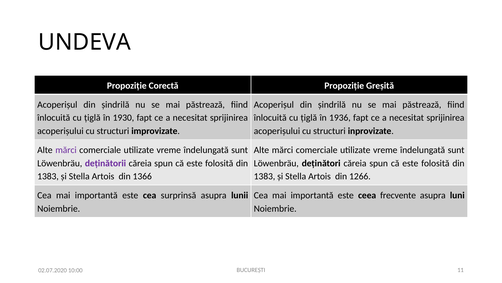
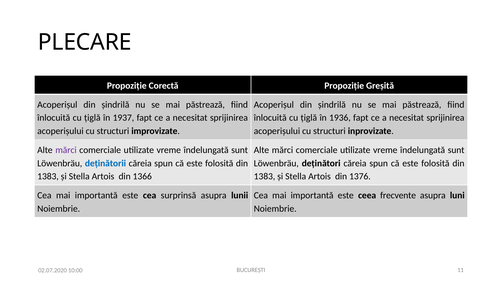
UNDEVA: UNDEVA -> PLECARE
1930: 1930 -> 1937
deținătorii colour: purple -> blue
1266: 1266 -> 1376
